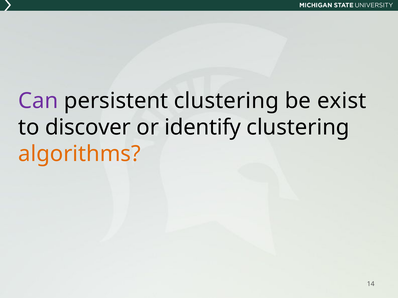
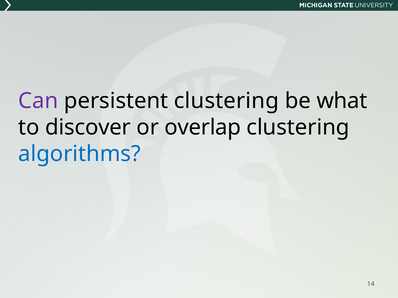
exist: exist -> what
identify: identify -> overlap
algorithms colour: orange -> blue
